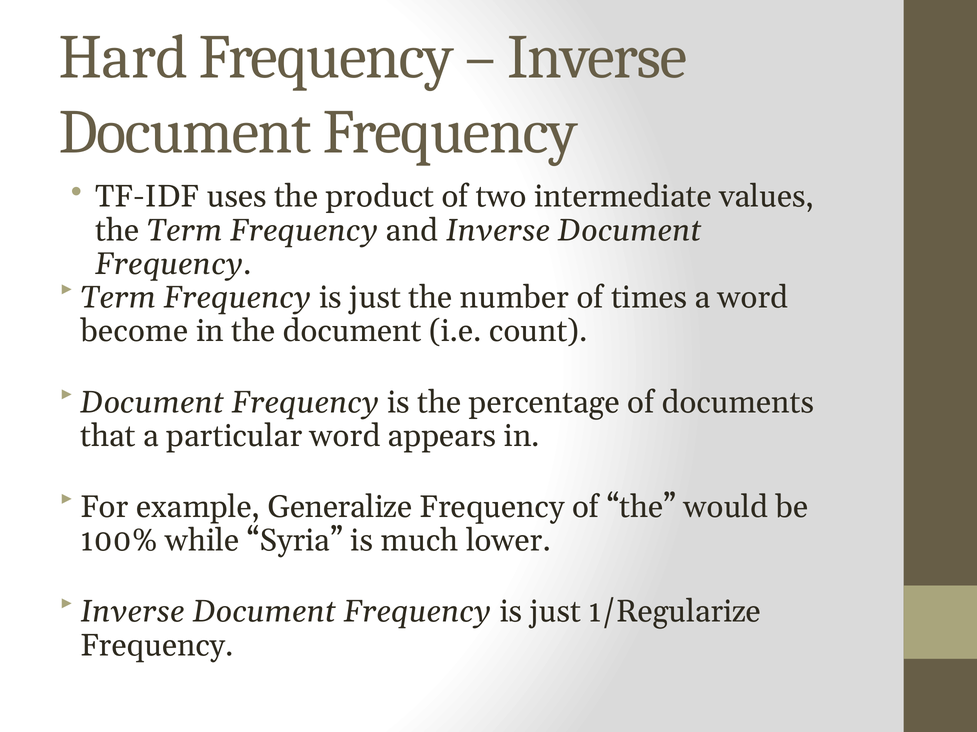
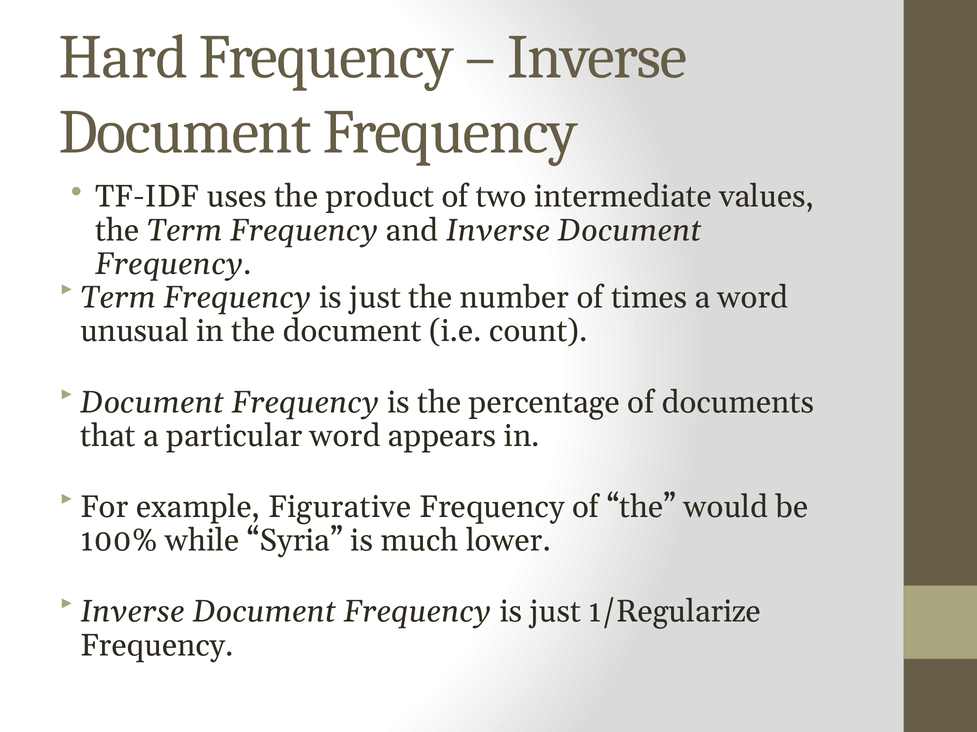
become: become -> unusual
Generalize: Generalize -> Figurative
